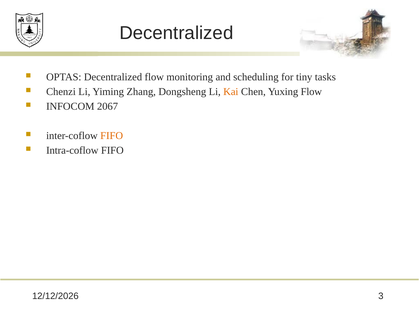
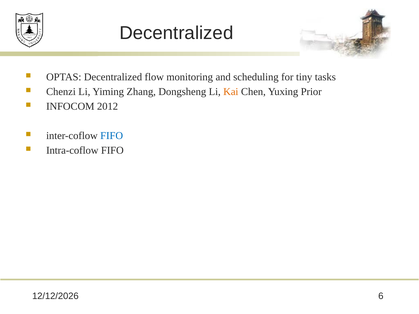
Yuxing Flow: Flow -> Prior
2067: 2067 -> 2012
FIFO at (112, 136) colour: orange -> blue
3: 3 -> 6
